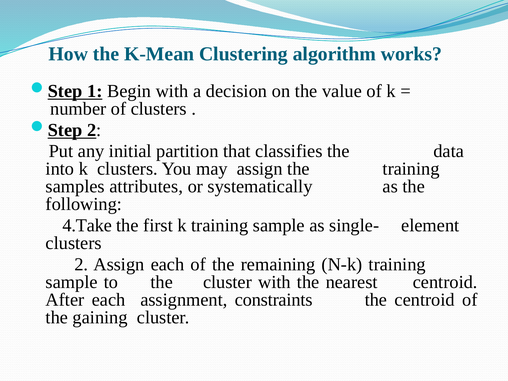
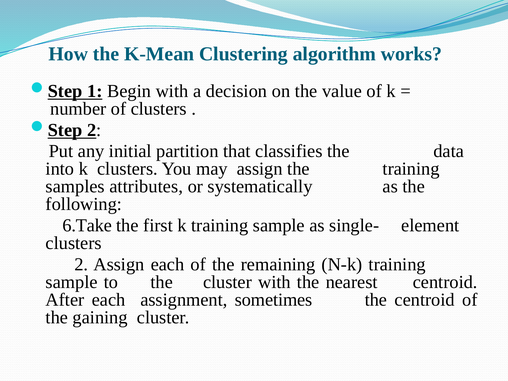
4.Take: 4.Take -> 6.Take
constraints: constraints -> sometimes
